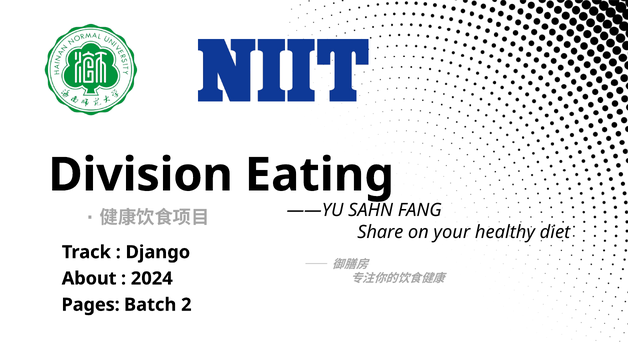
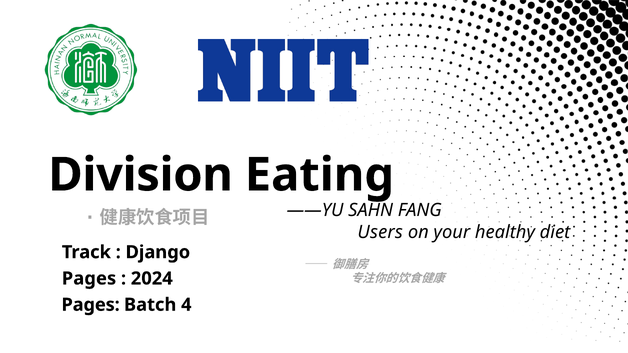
Share: Share -> Users
About at (89, 279): About -> Pages
2: 2 -> 4
